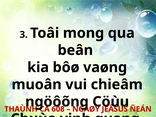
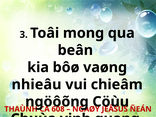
muoân: muoân -> nhieâu
